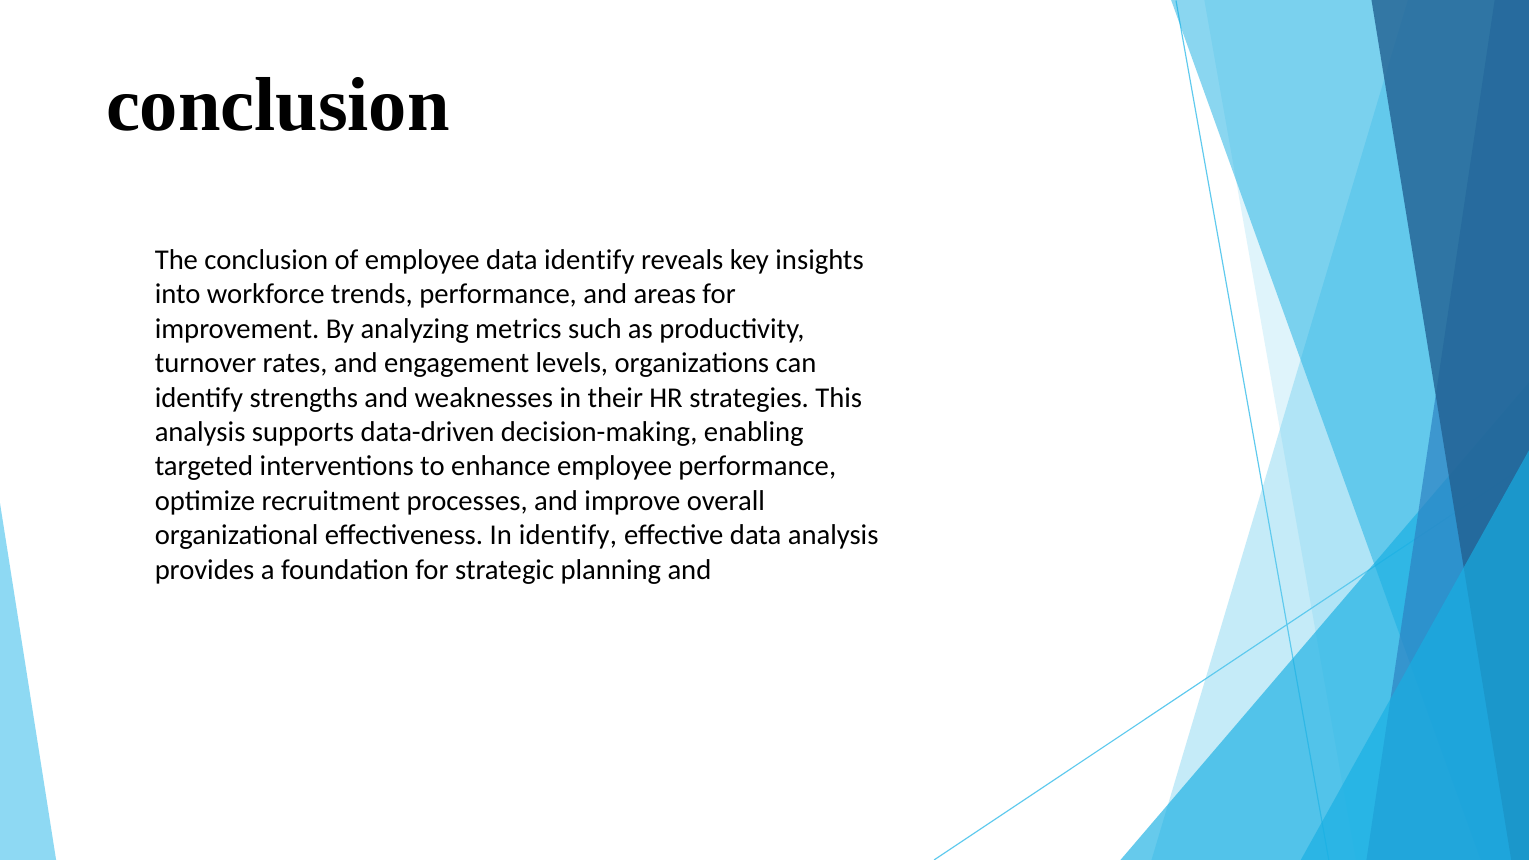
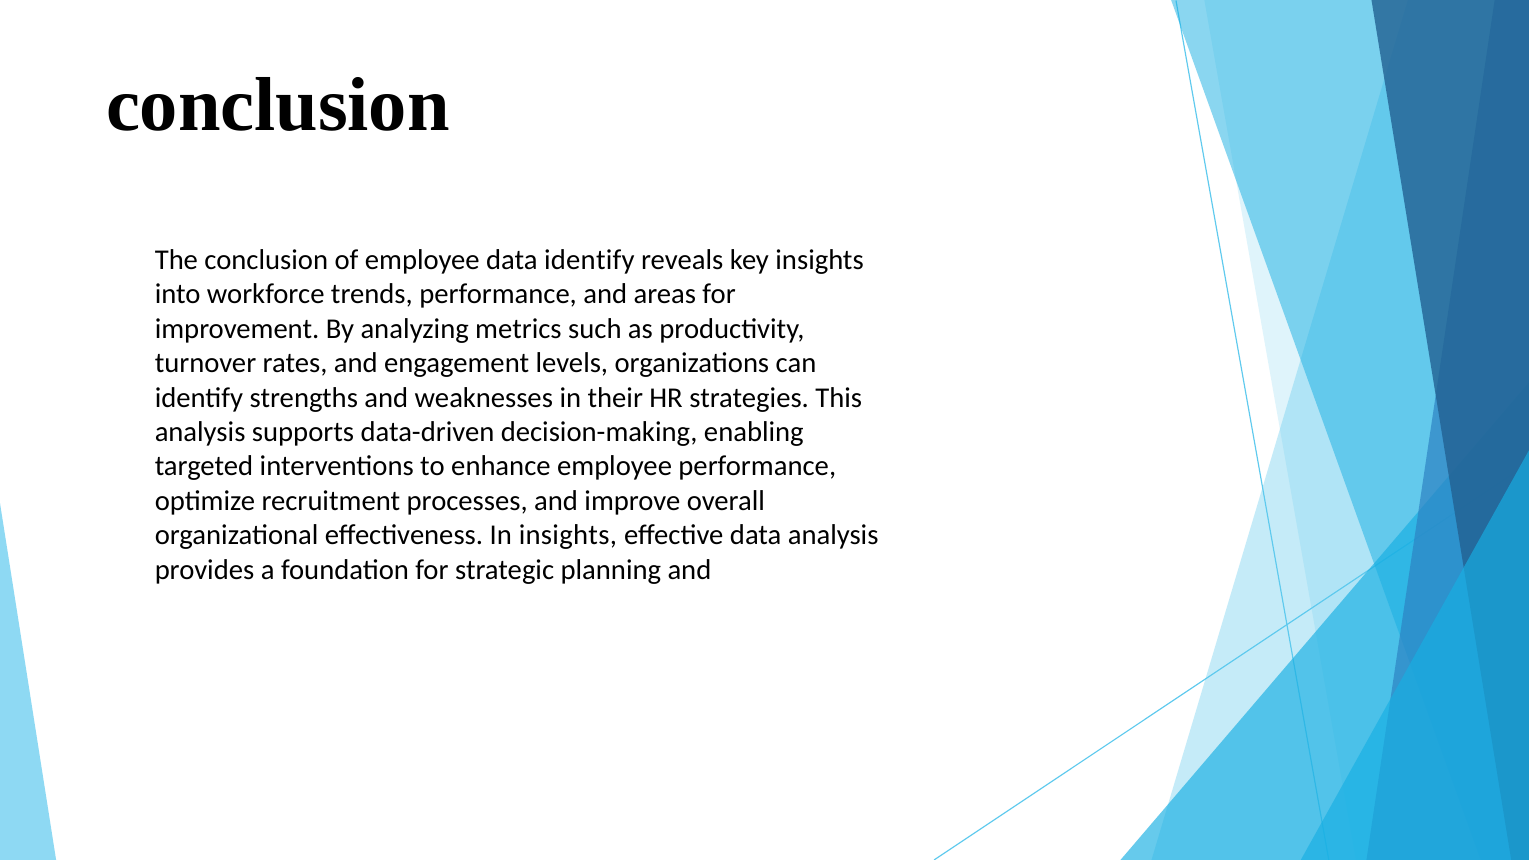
In identify: identify -> insights
